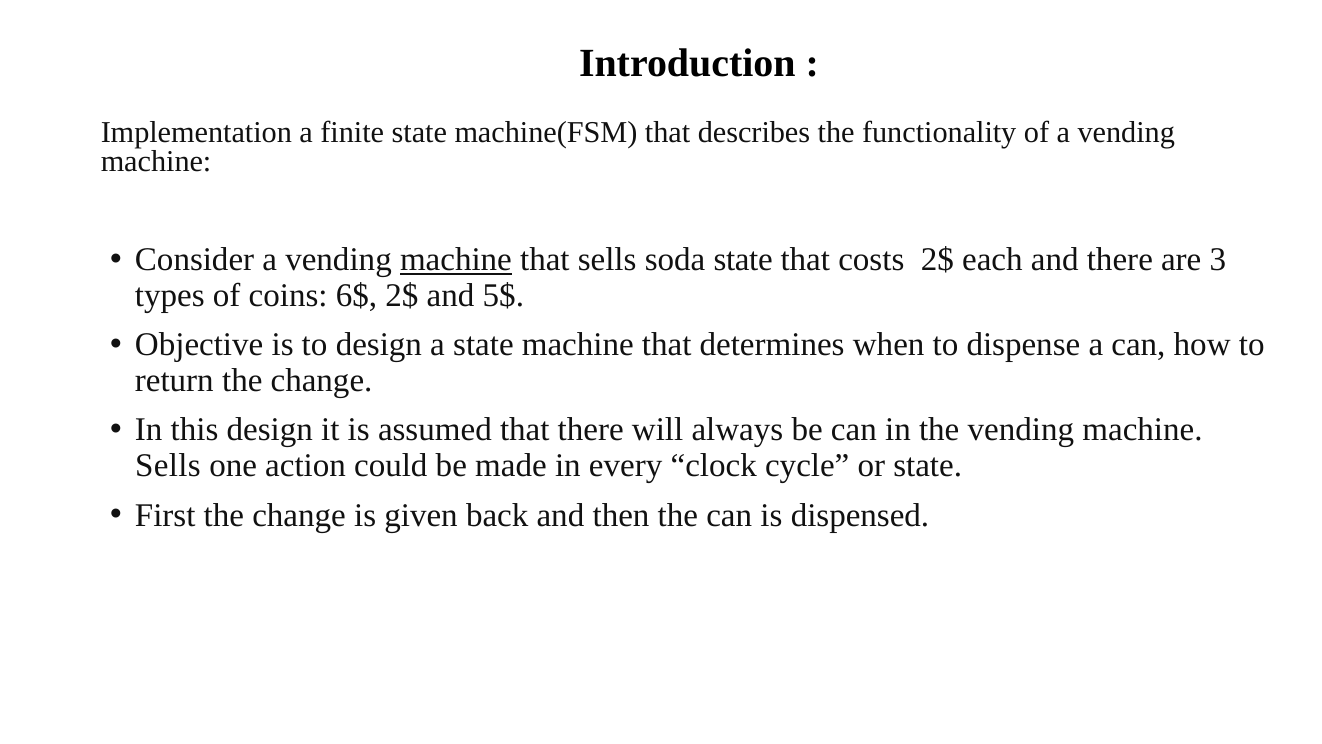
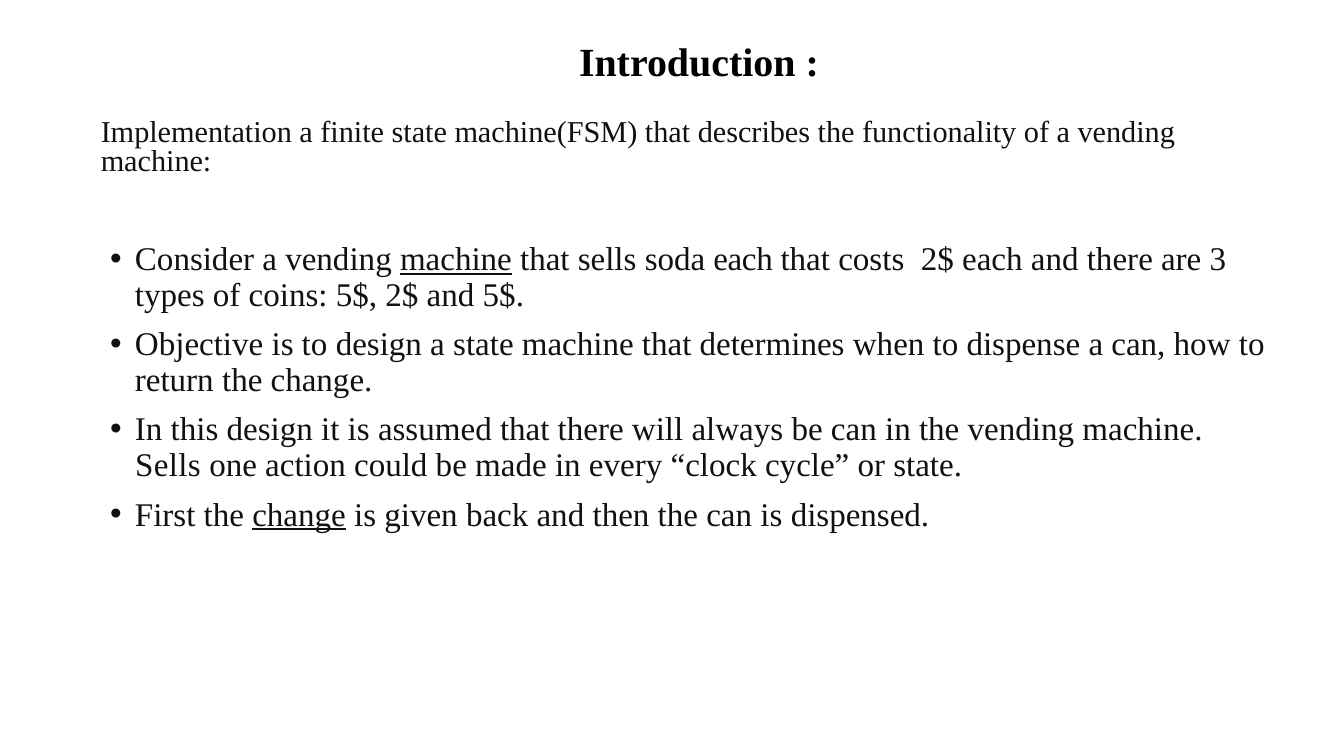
soda state: state -> each
coins 6$: 6$ -> 5$
change at (299, 515) underline: none -> present
